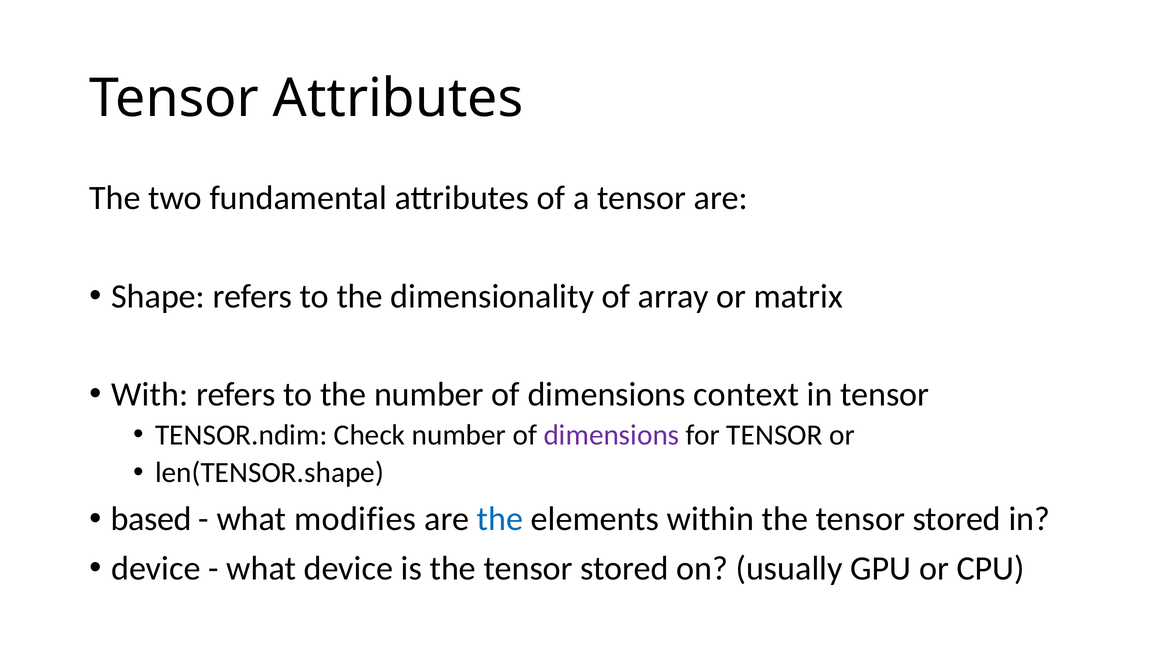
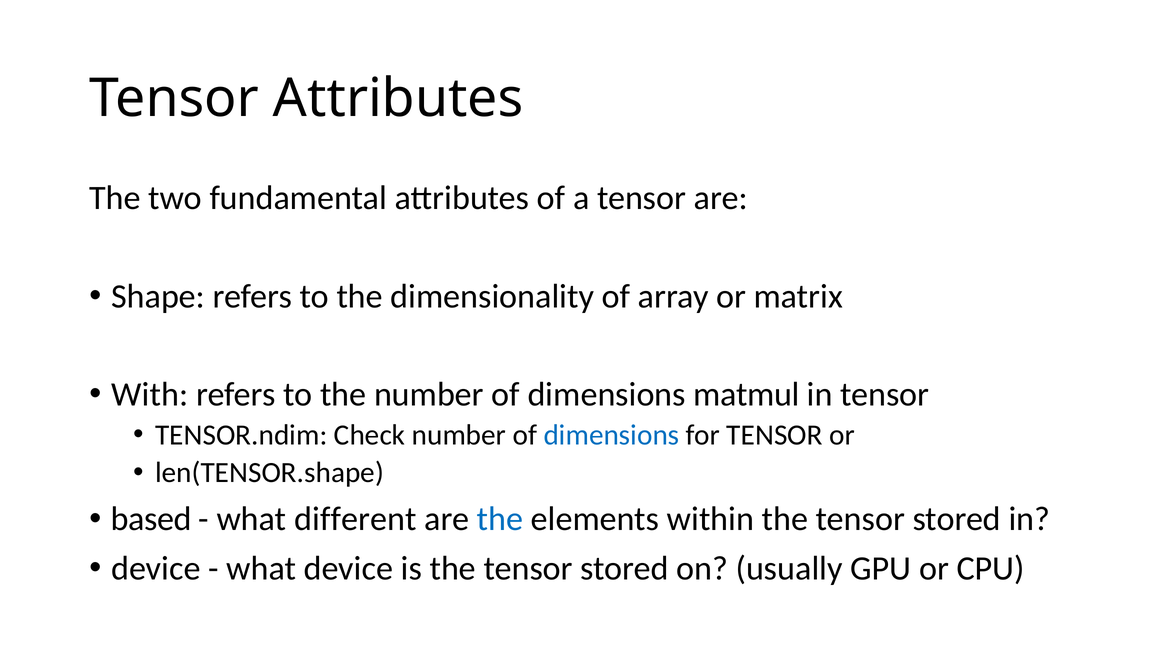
context: context -> matmul
dimensions at (611, 435) colour: purple -> blue
modifies: modifies -> different
